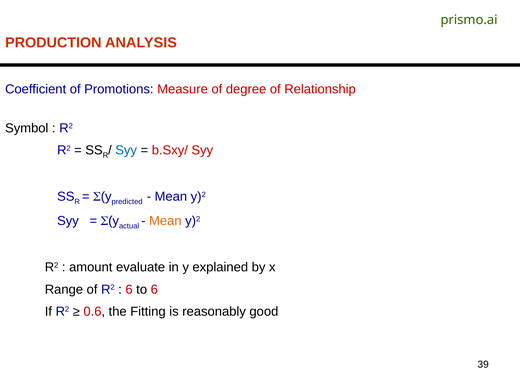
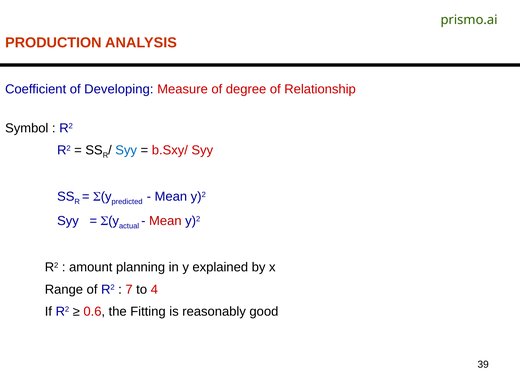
Promotions: Promotions -> Developing
Mean at (165, 221) colour: orange -> red
evaluate: evaluate -> planning
6 at (129, 289): 6 -> 7
to 6: 6 -> 4
